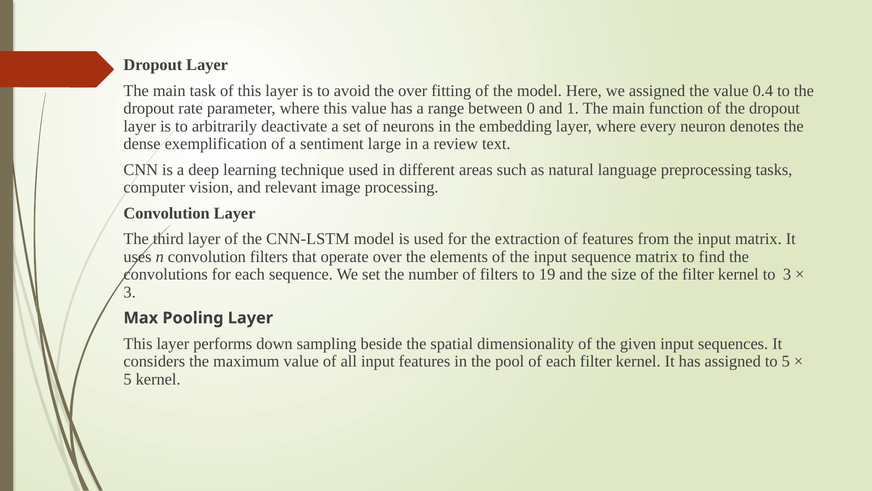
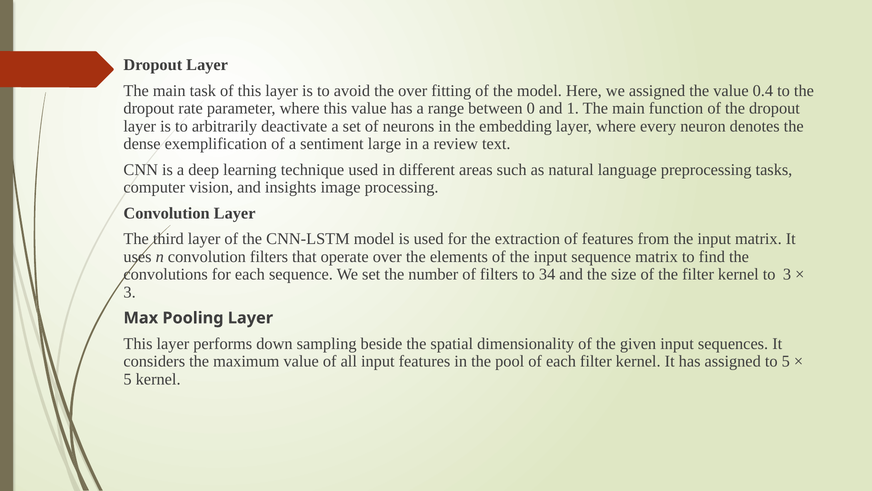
relevant: relevant -> insights
19: 19 -> 34
